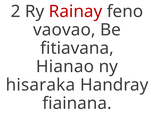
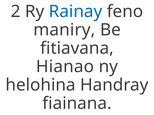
Rainay colour: red -> blue
vaovao: vaovao -> maniry
hisaraka: hisaraka -> helohina
